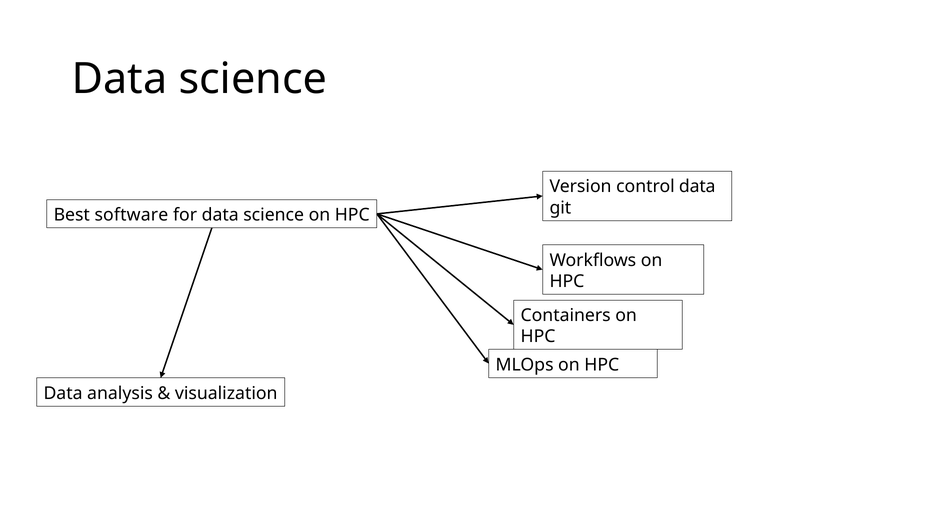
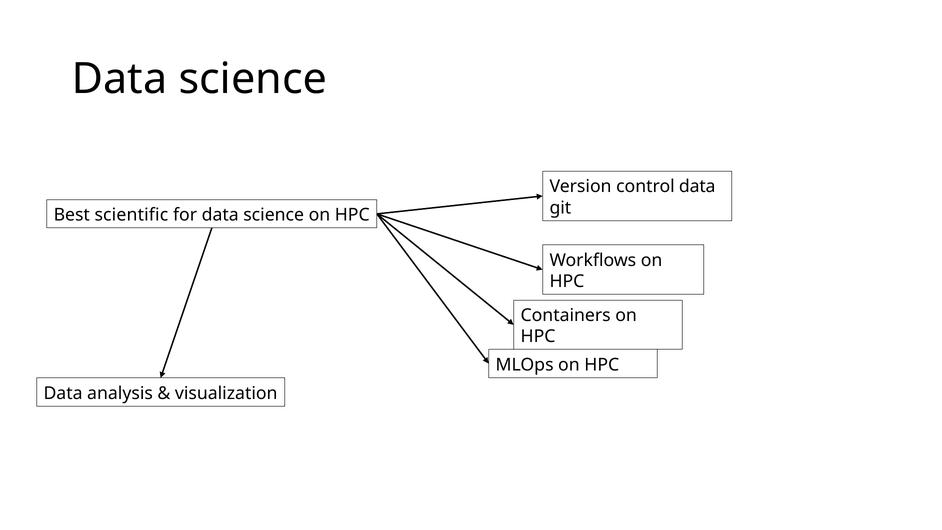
software: software -> scientific
